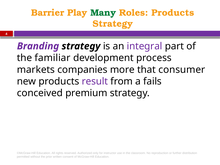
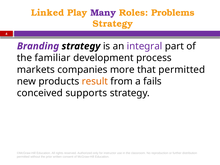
Barrier: Barrier -> Linked
Many colour: green -> purple
Roles Products: Products -> Problems
that consumer: consumer -> permitted
result colour: purple -> orange
premium: premium -> supports
